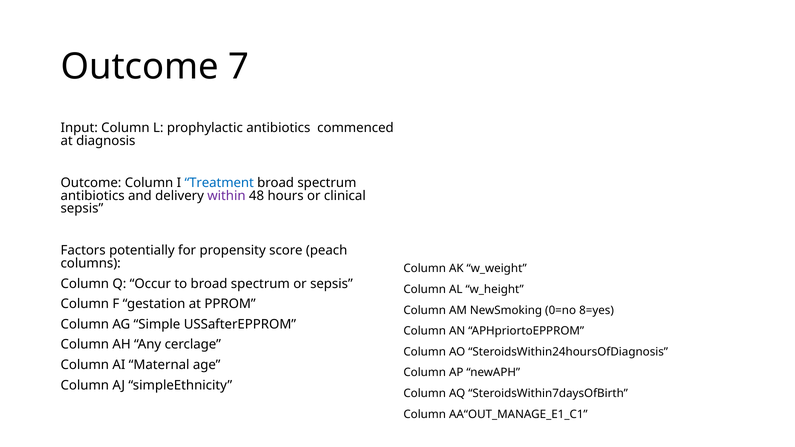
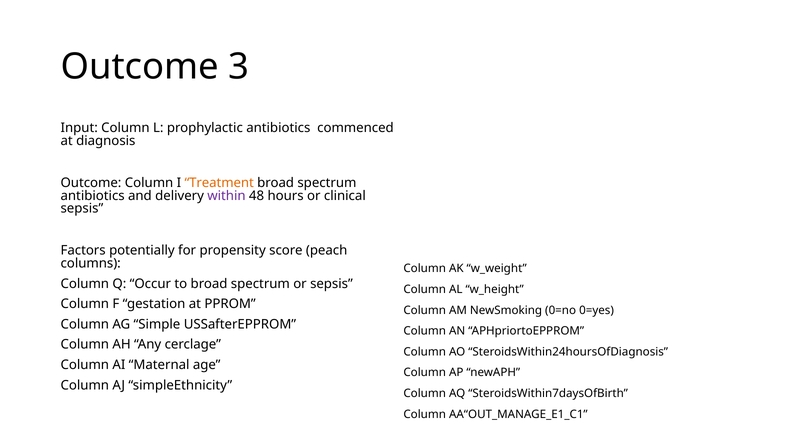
7: 7 -> 3
Treatment colour: blue -> orange
8=yes: 8=yes -> 0=yes
